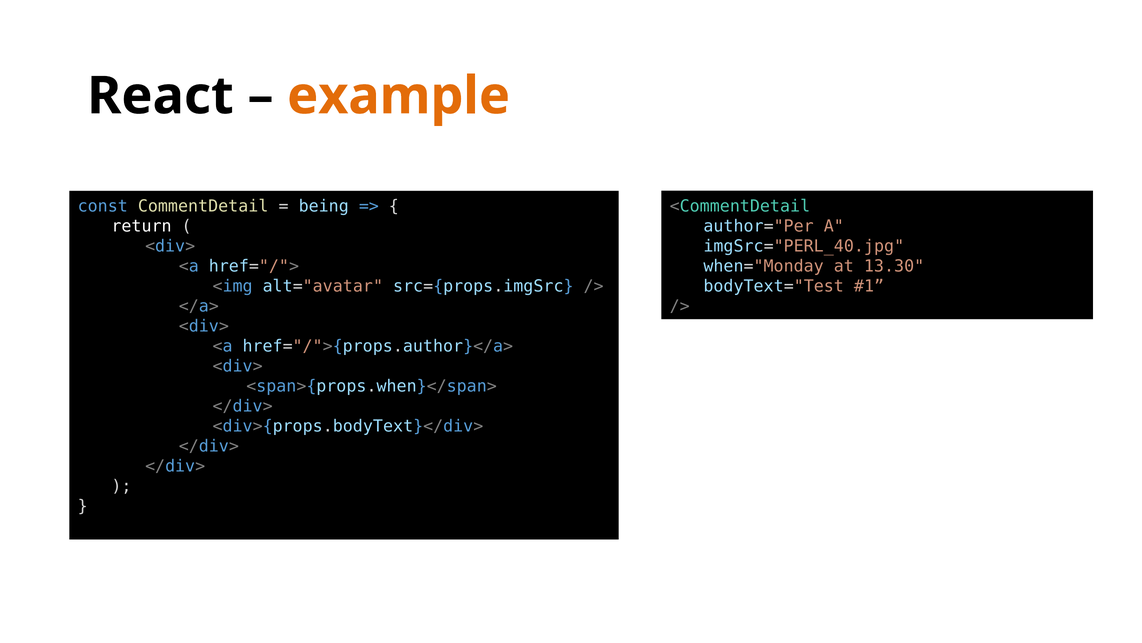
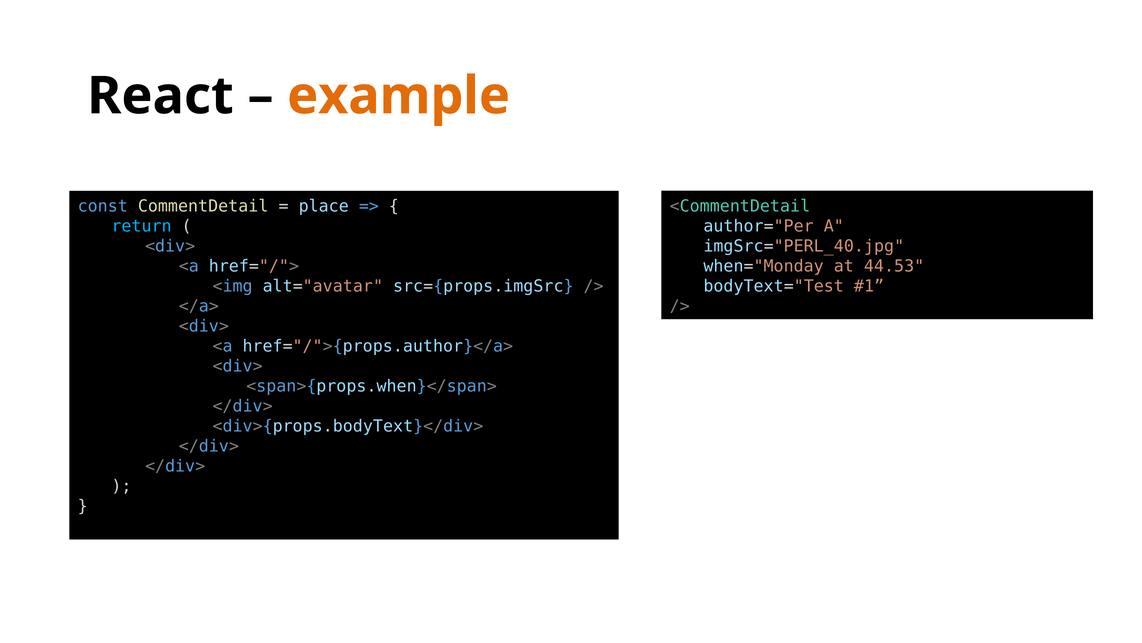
being: being -> place
return colour: white -> light blue
13.30: 13.30 -> 44.53
